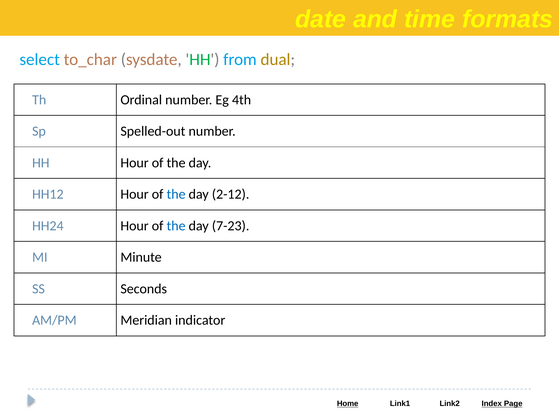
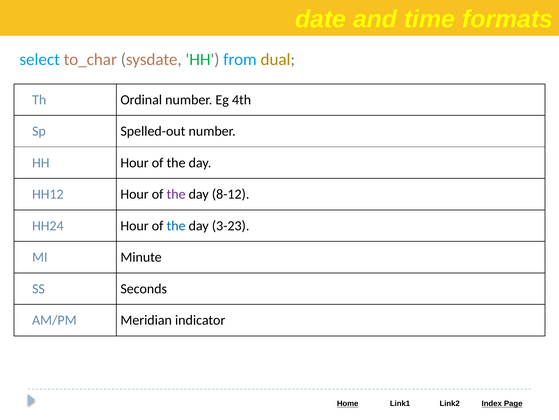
the at (176, 194) colour: blue -> purple
2-12: 2-12 -> 8-12
7-23: 7-23 -> 3-23
